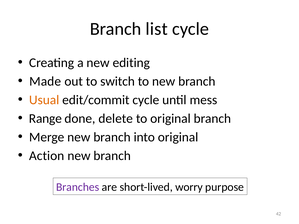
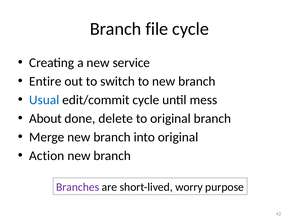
list: list -> file
editing: editing -> service
Made: Made -> Entire
Usual colour: orange -> blue
Range: Range -> About
